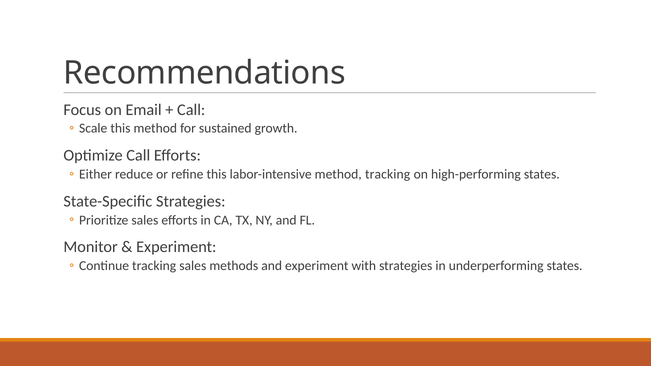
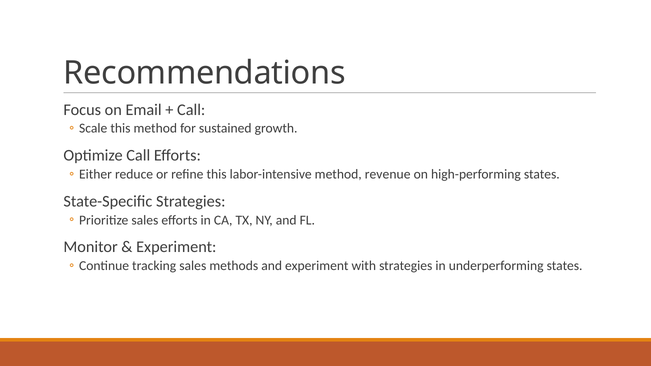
method tracking: tracking -> revenue
